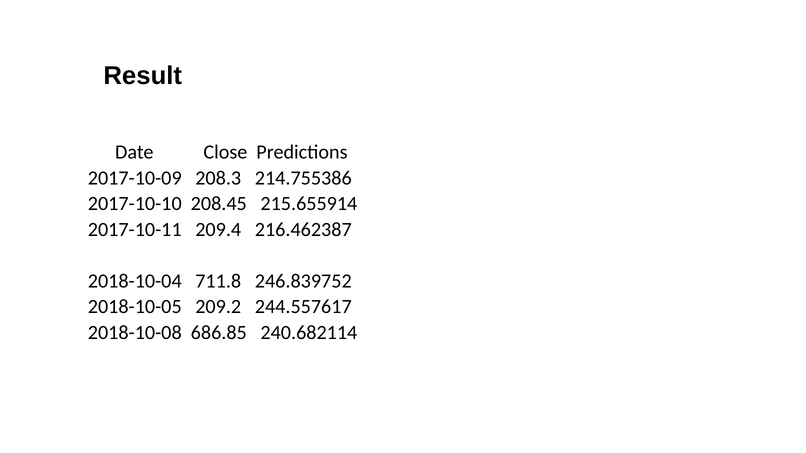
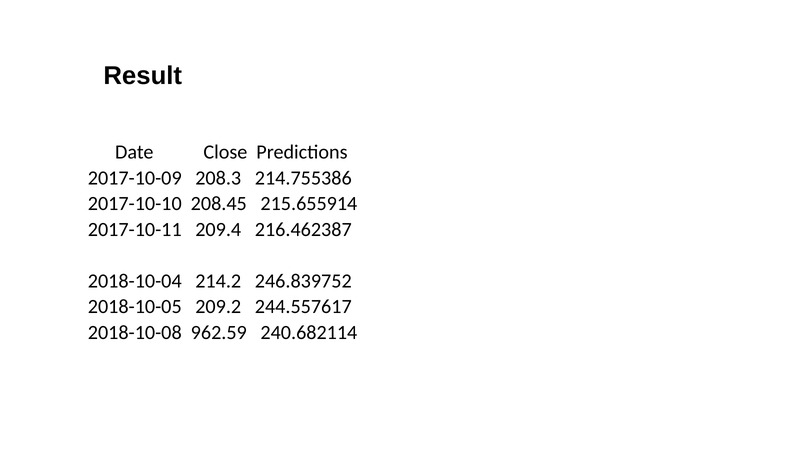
711.8: 711.8 -> 214.2
686.85: 686.85 -> 962.59
